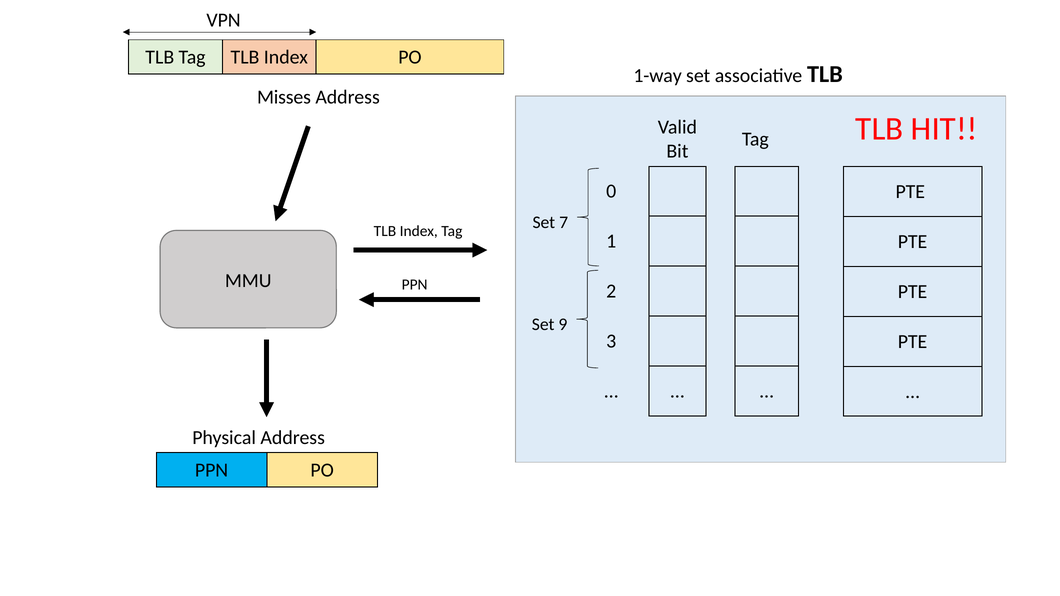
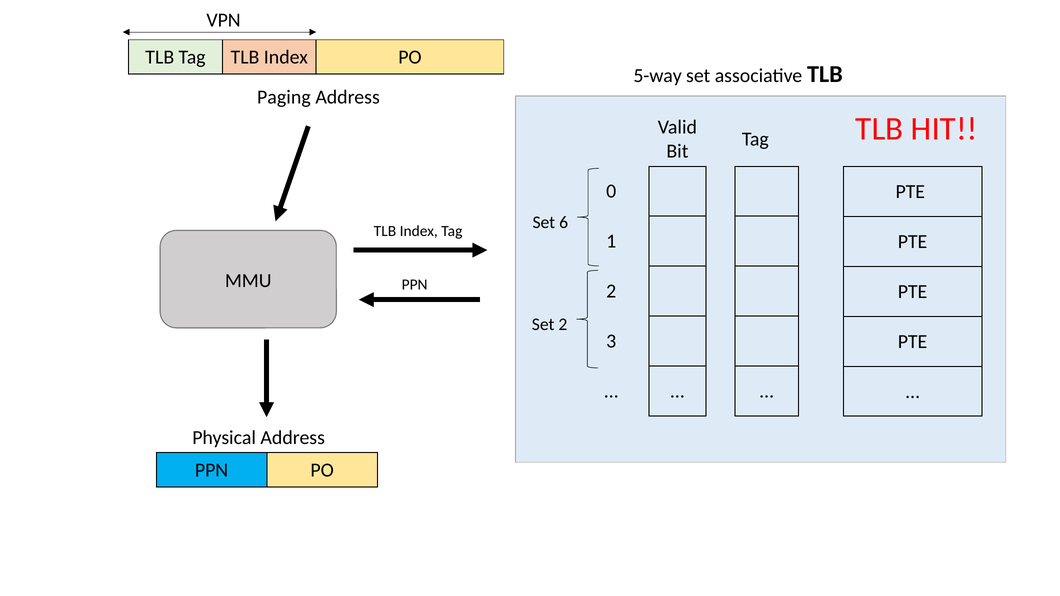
1-way: 1-way -> 5-way
Misses: Misses -> Paging
7: 7 -> 6
Set 9: 9 -> 2
